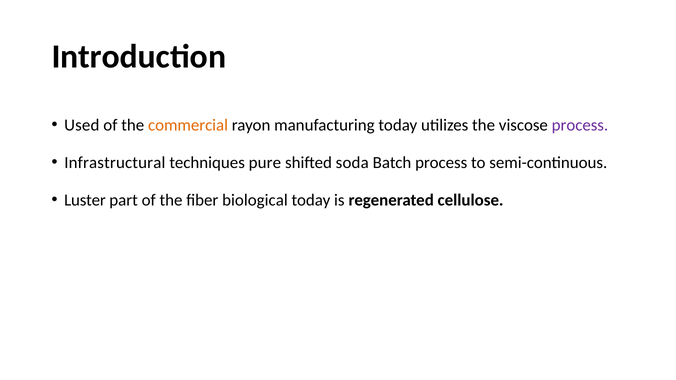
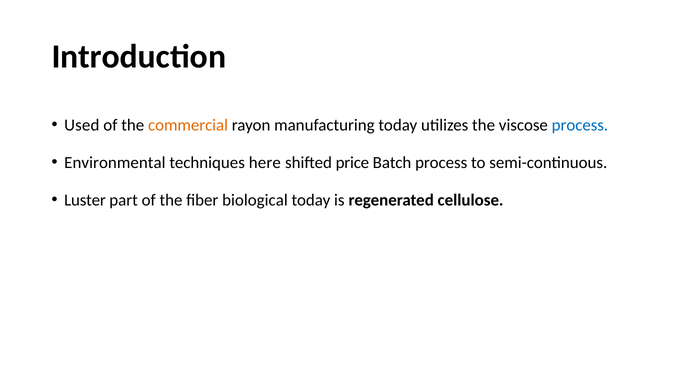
process at (580, 125) colour: purple -> blue
Infrastructural: Infrastructural -> Environmental
pure: pure -> here
soda: soda -> price
